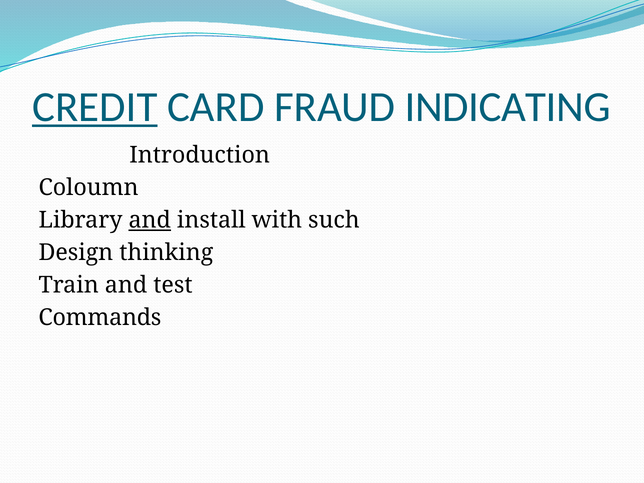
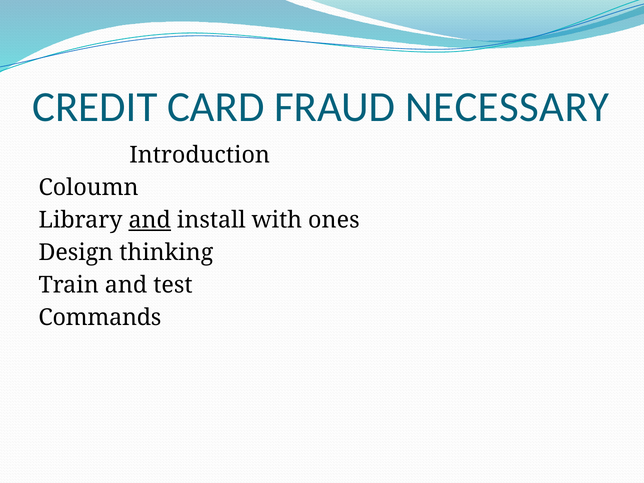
CREDIT underline: present -> none
INDICATING: INDICATING -> NECESSARY
such: such -> ones
